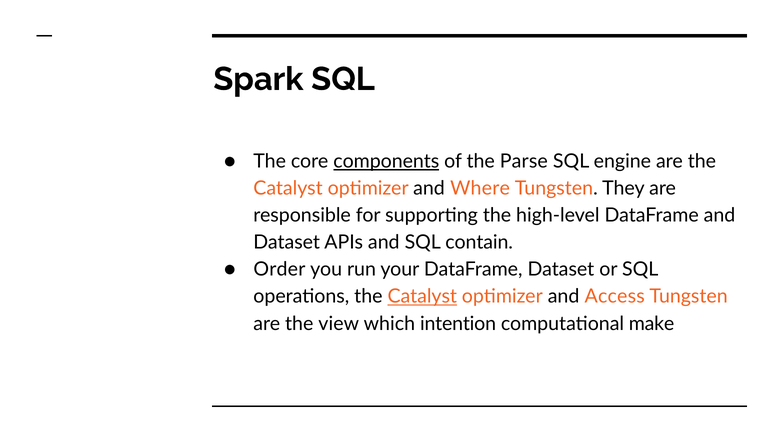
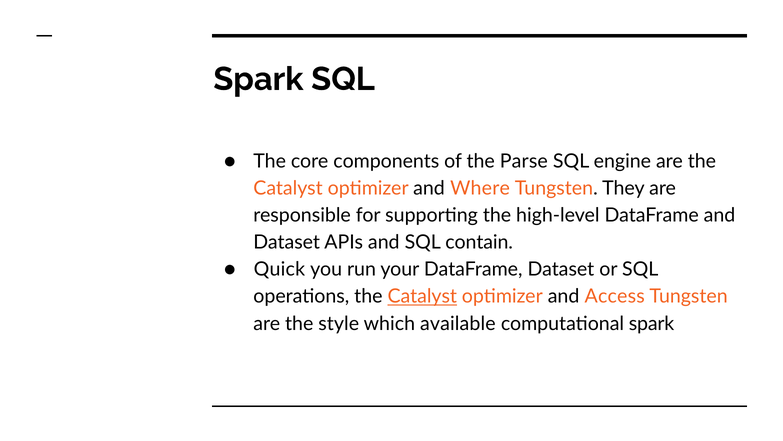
components underline: present -> none
Order: Order -> Quick
view: view -> style
intention: intention -> available
computational make: make -> spark
